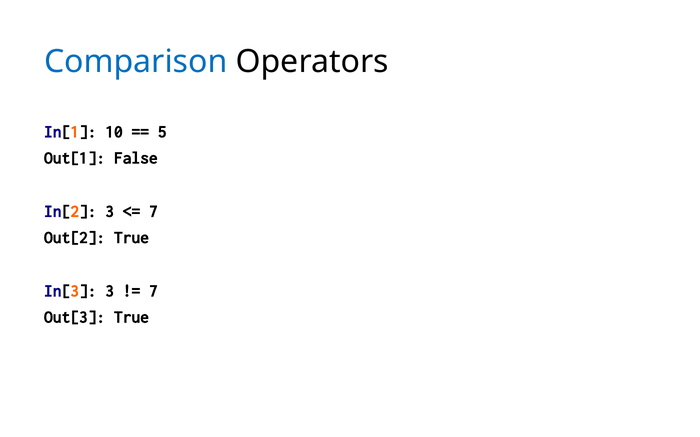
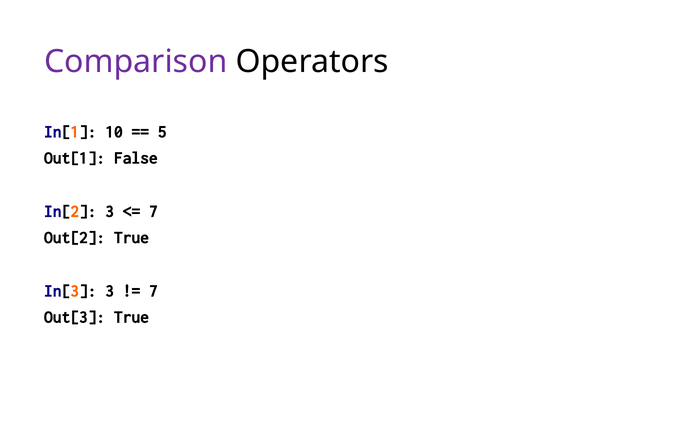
Comparison colour: blue -> purple
